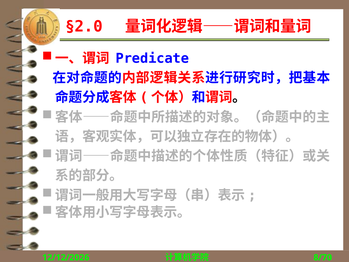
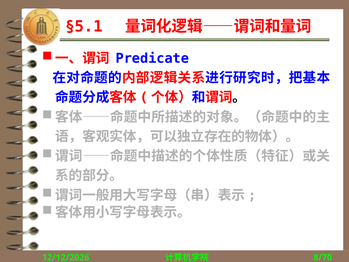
§2.0: §2.0 -> §5.1
